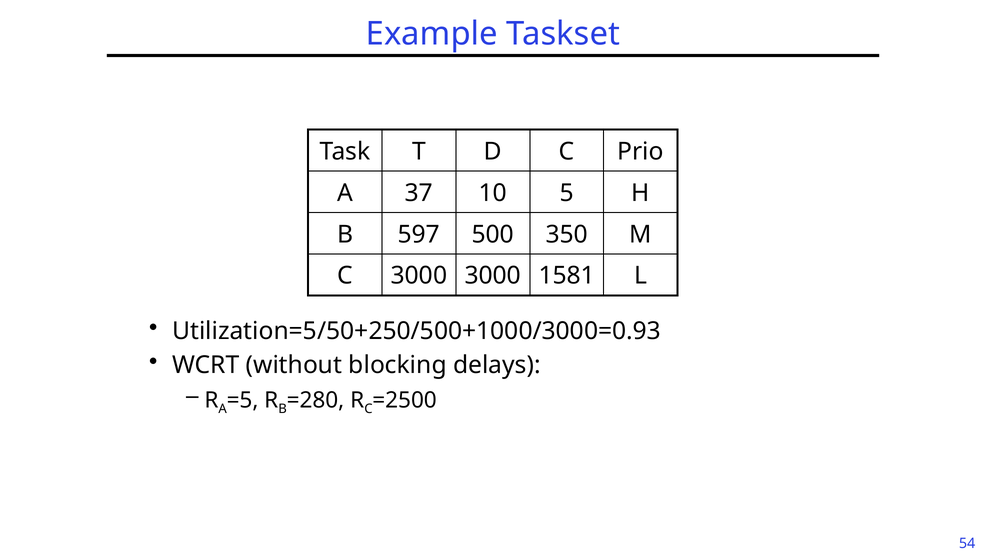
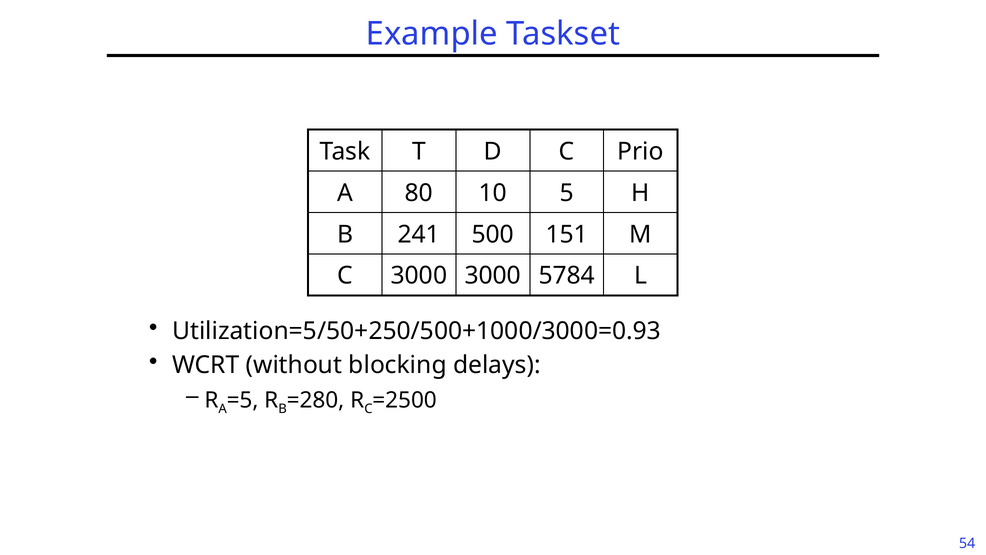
37: 37 -> 80
597: 597 -> 241
350: 350 -> 151
1581: 1581 -> 5784
